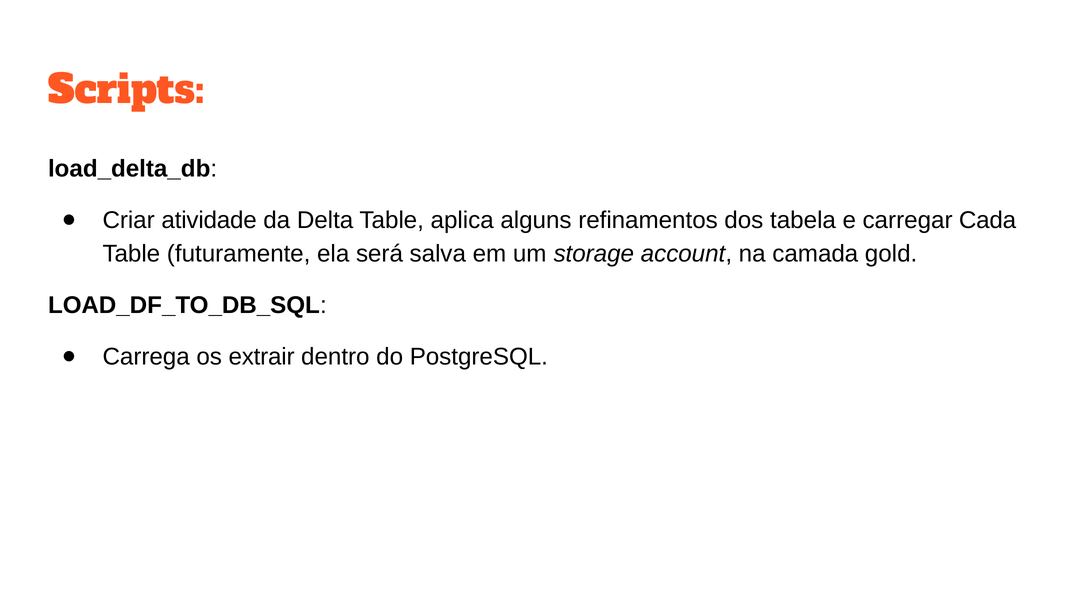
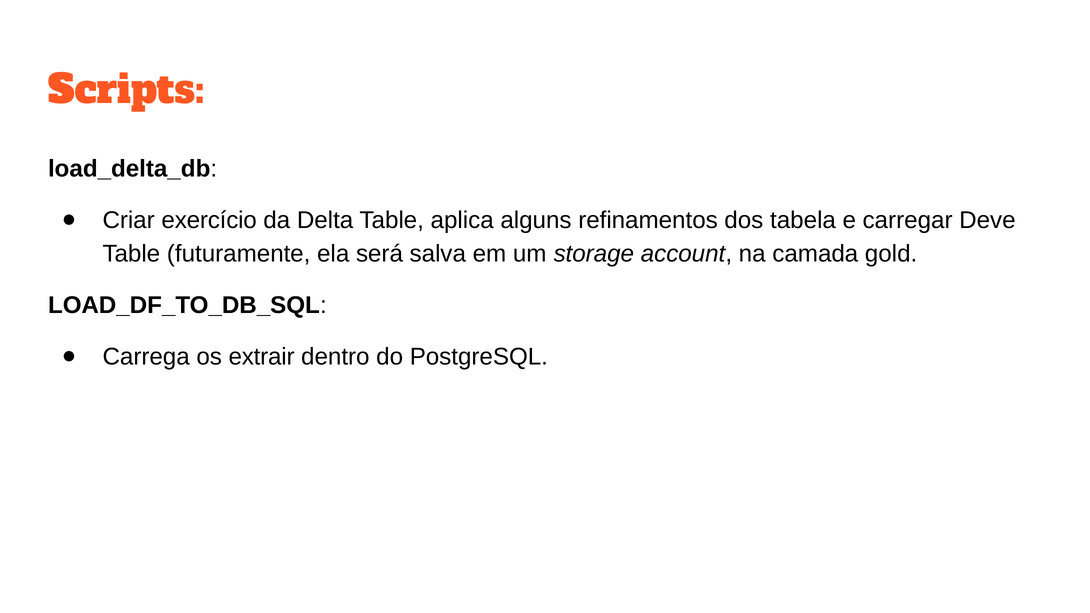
atividade: atividade -> exercício
Cada: Cada -> Deve
